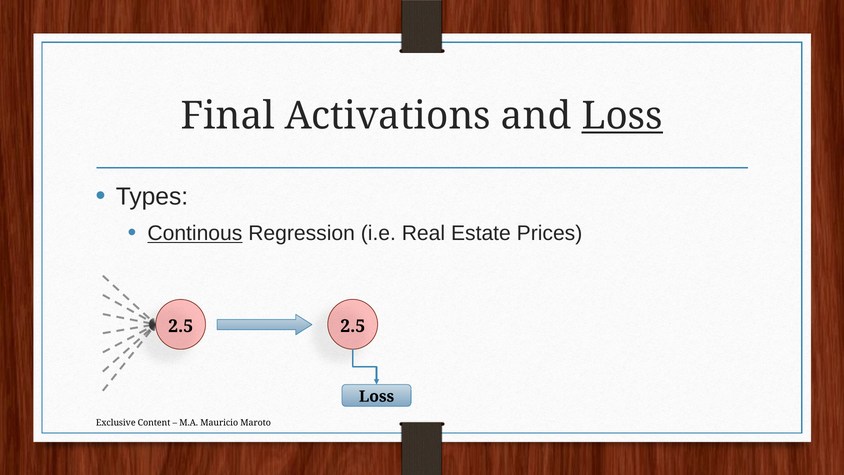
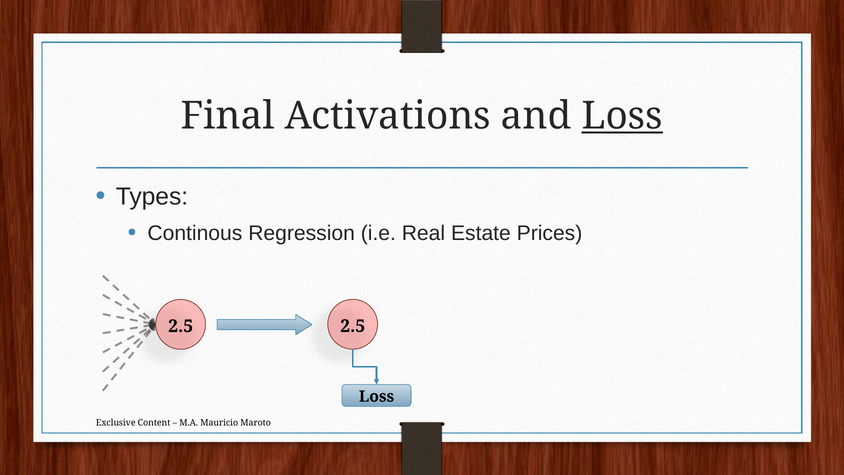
Continous underline: present -> none
